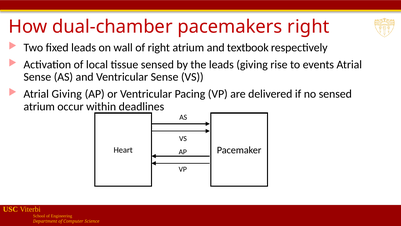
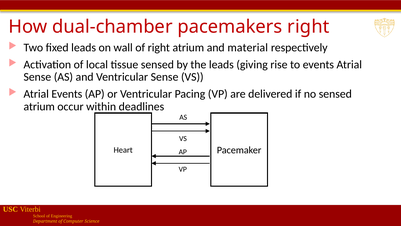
textbook: textbook -> material
Atrial Giving: Giving -> Events
